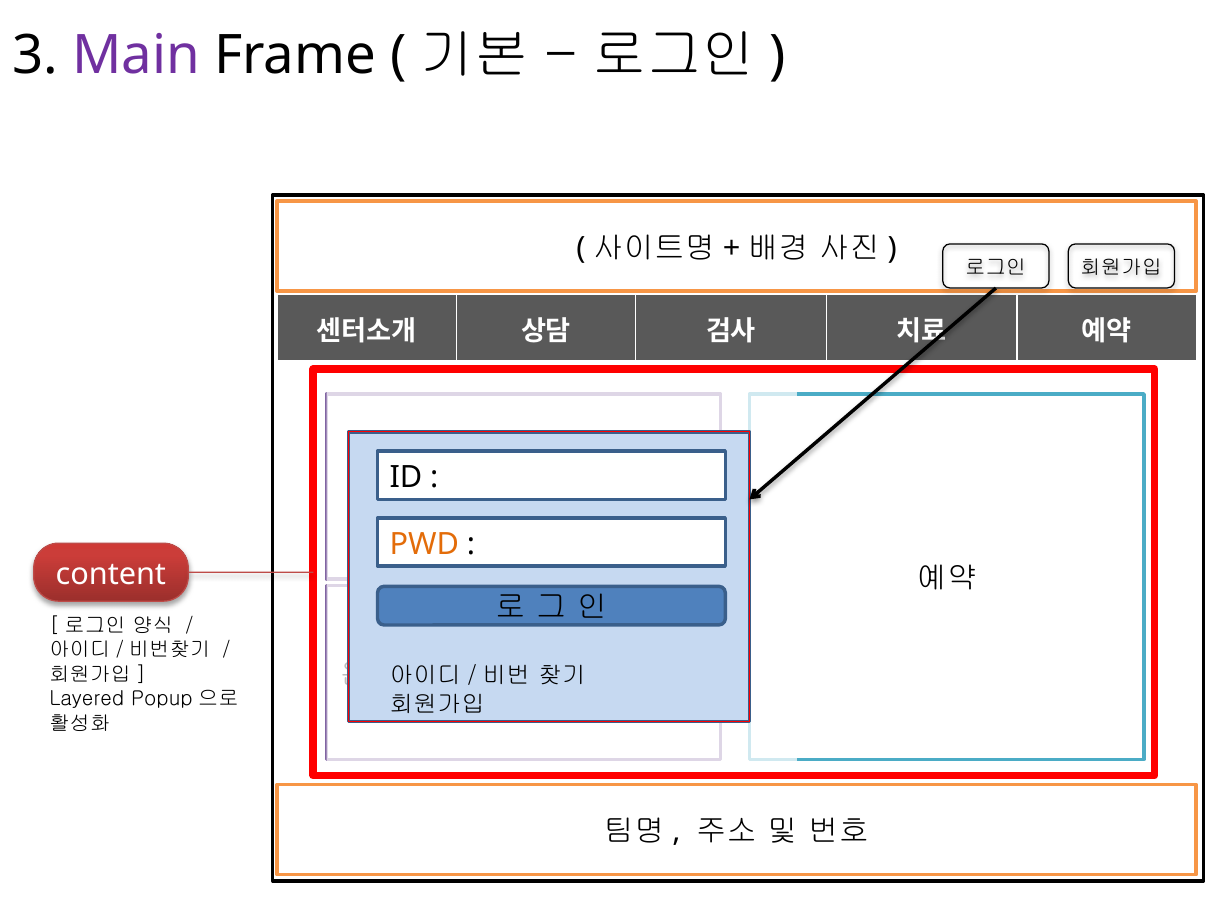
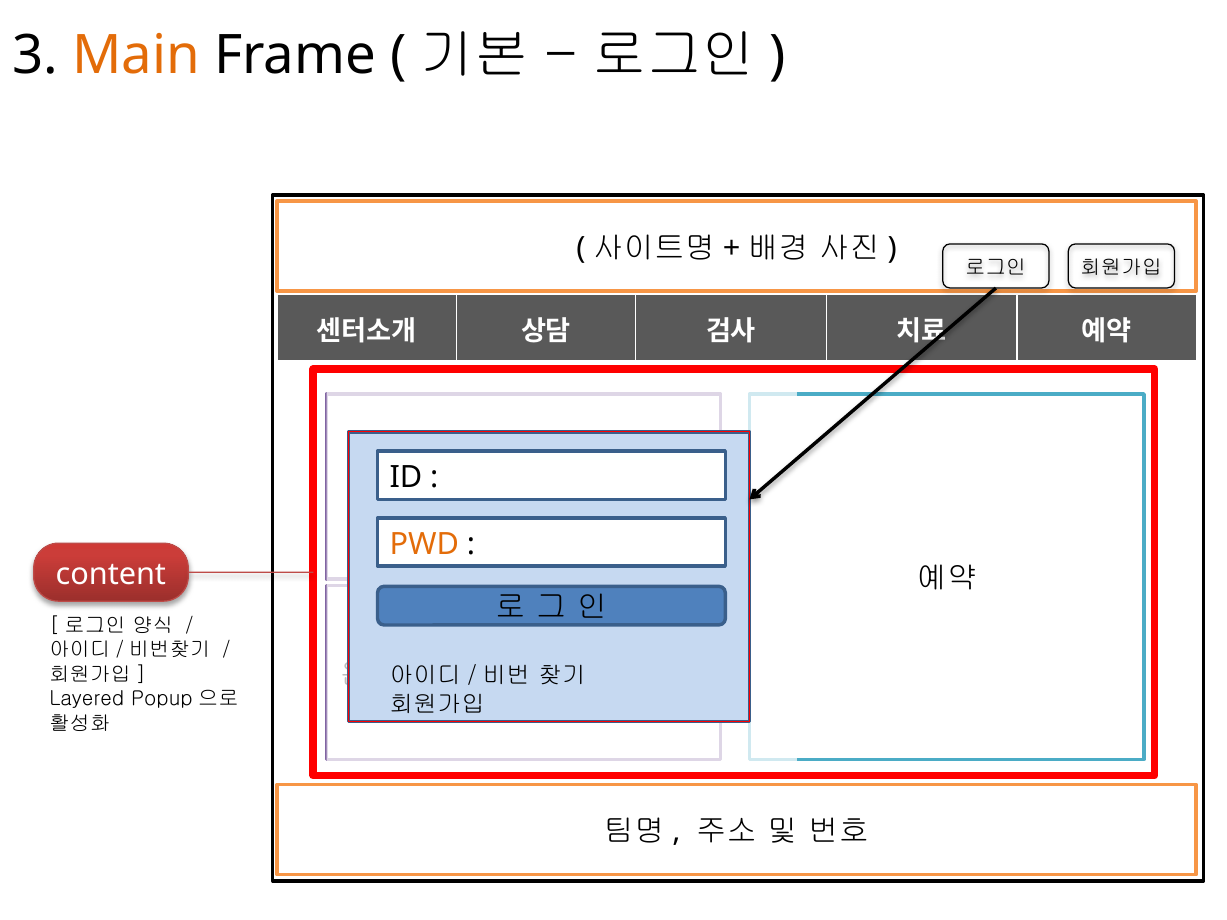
Main colour: purple -> orange
